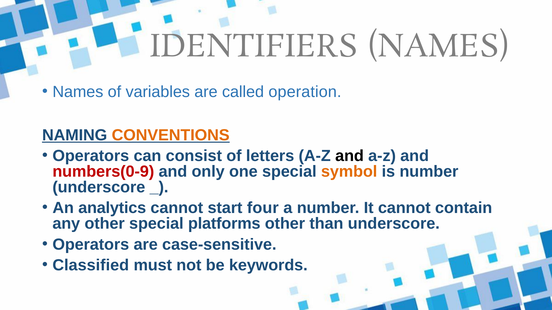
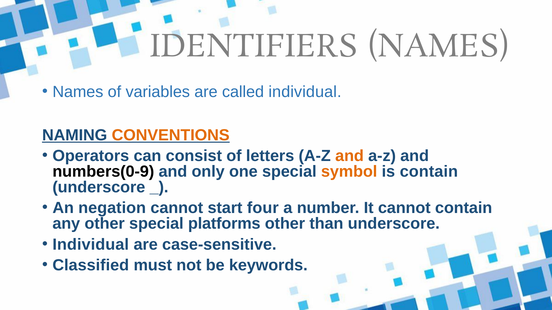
called operation: operation -> individual
and at (350, 156) colour: black -> orange
numbers(0-9 colour: red -> black
is number: number -> contain
analytics: analytics -> negation
Operators at (91, 245): Operators -> Individual
